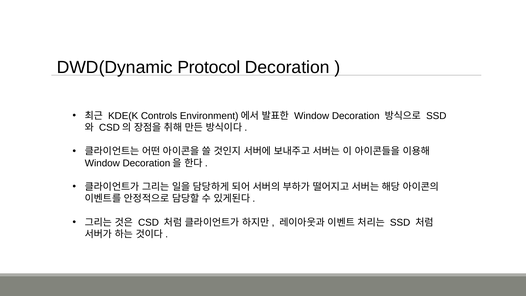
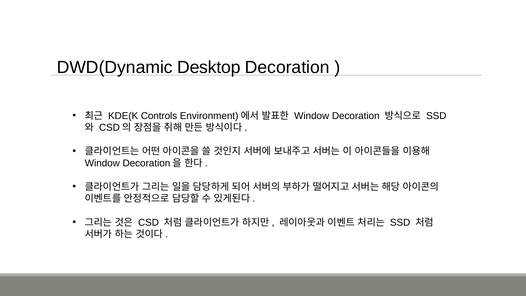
Protocol: Protocol -> Desktop
